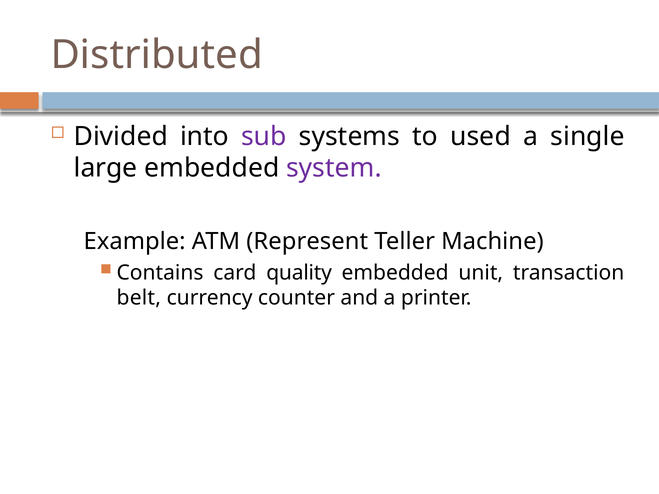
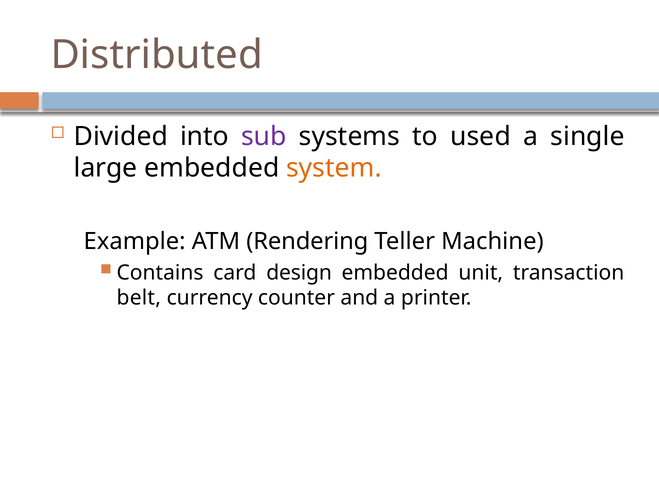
system colour: purple -> orange
Represent: Represent -> Rendering
quality: quality -> design
